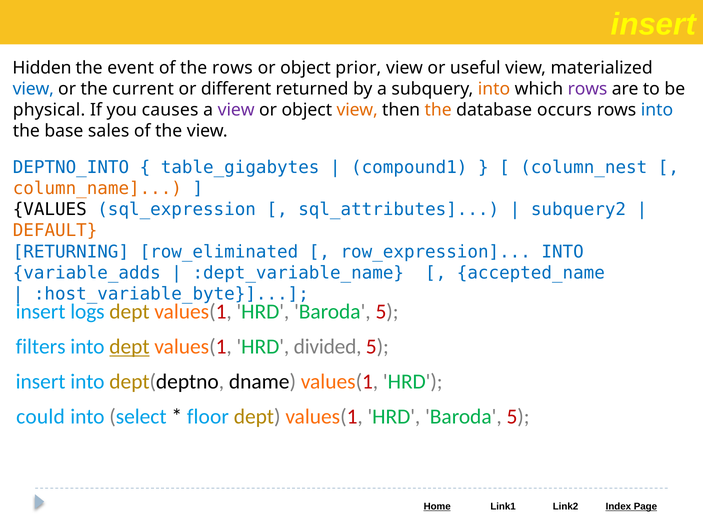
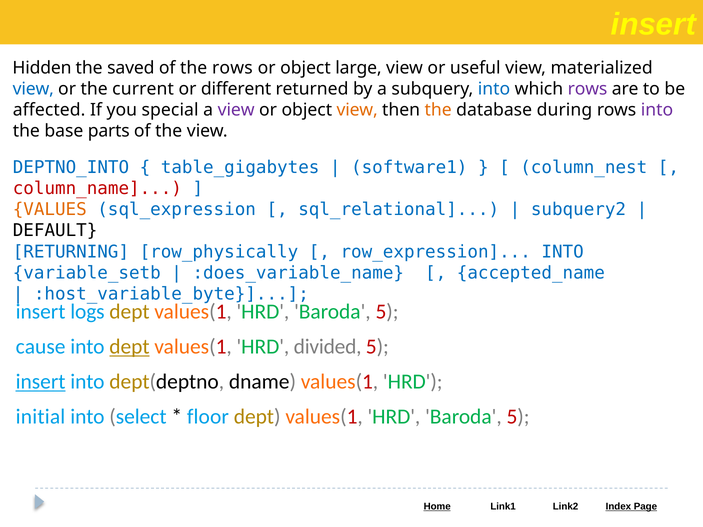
event: event -> saved
prior: prior -> large
into at (494, 89) colour: orange -> blue
physical: physical -> affected
causes: causes -> special
occurs: occurs -> during
into at (657, 110) colour: blue -> purple
sales: sales -> parts
compound1: compound1 -> software1
column_name colour: orange -> red
VALUES colour: black -> orange
sql_attributes: sql_attributes -> sql_relational
DEFAULT colour: orange -> black
row_eliminated: row_eliminated -> row_physically
variable_adds: variable_adds -> variable_setb
:dept_variable_name: :dept_variable_name -> :does_variable_name
filters: filters -> cause
insert at (41, 382) underline: none -> present
could: could -> initial
